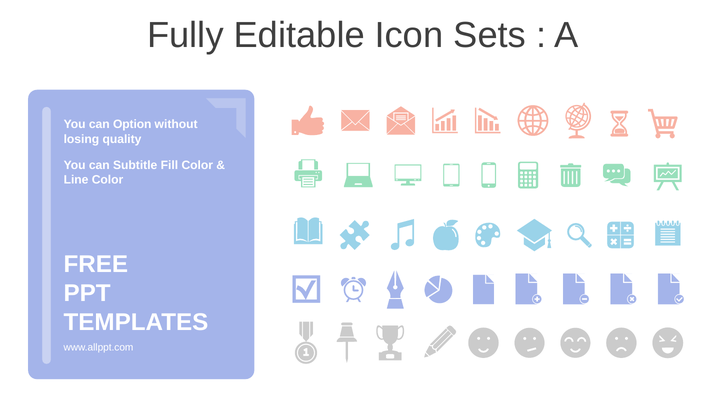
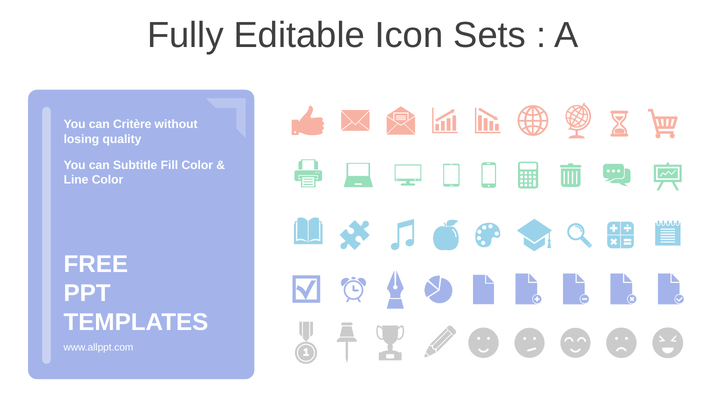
Option: Option -> Critère
